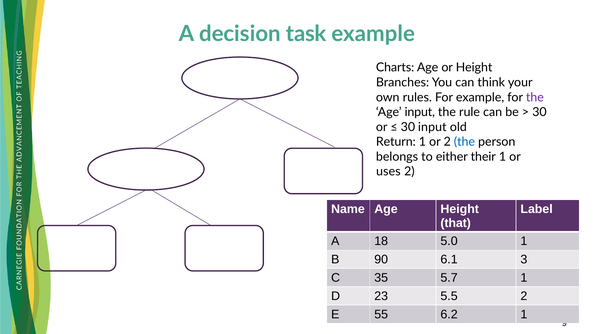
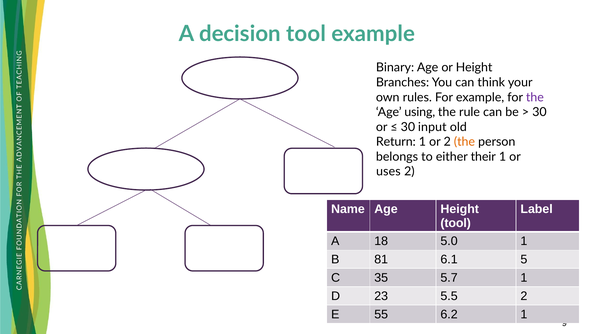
decision task: task -> tool
Charts: Charts -> Binary
Age input: input -> using
the at (464, 142) colour: blue -> orange
that at (456, 223): that -> tool
90: 90 -> 81
3: 3 -> 5
